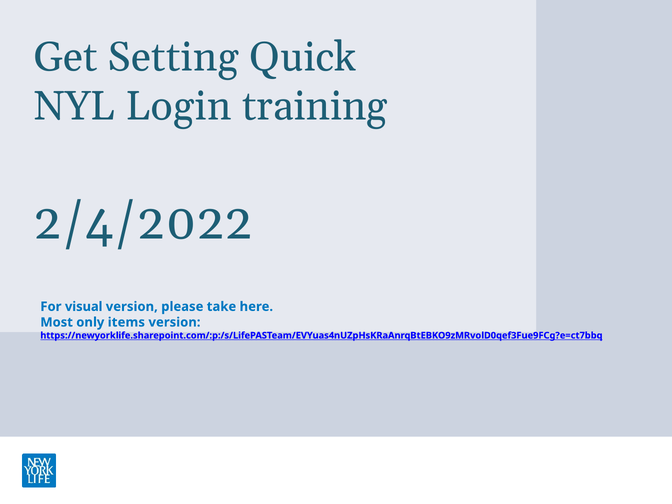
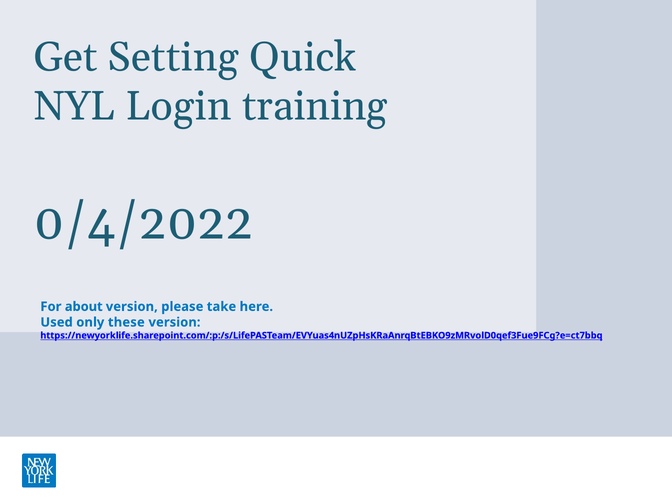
2/4/2022: 2/4/2022 -> 0/4/2022
visual: visual -> about
Most: Most -> Used
items: items -> these
